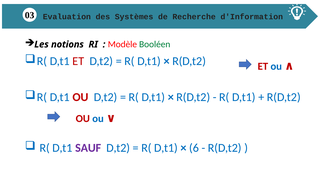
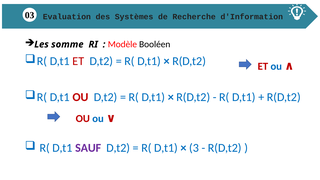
notions: notions -> somme
Booléen colour: green -> black
6: 6 -> 3
